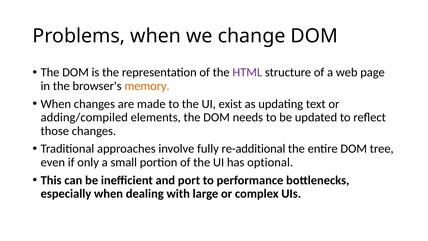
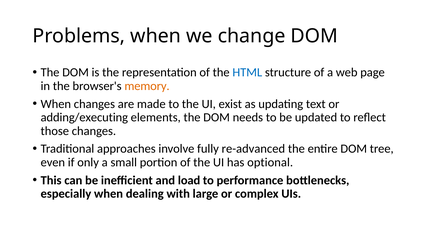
HTML colour: purple -> blue
adding/compiled: adding/compiled -> adding/executing
re-additional: re-additional -> re-advanced
port: port -> load
